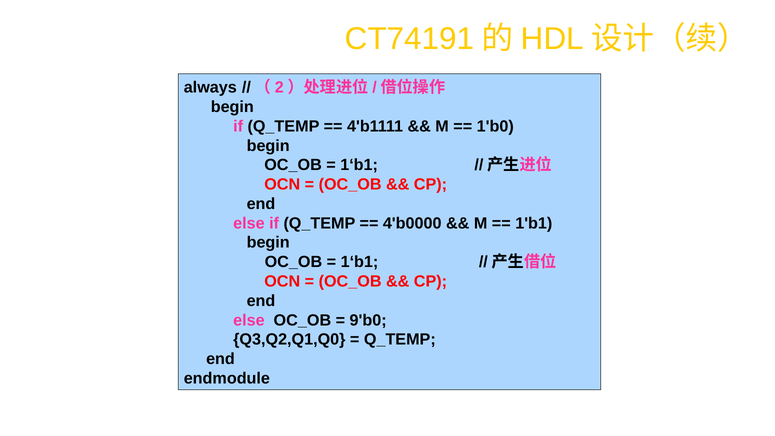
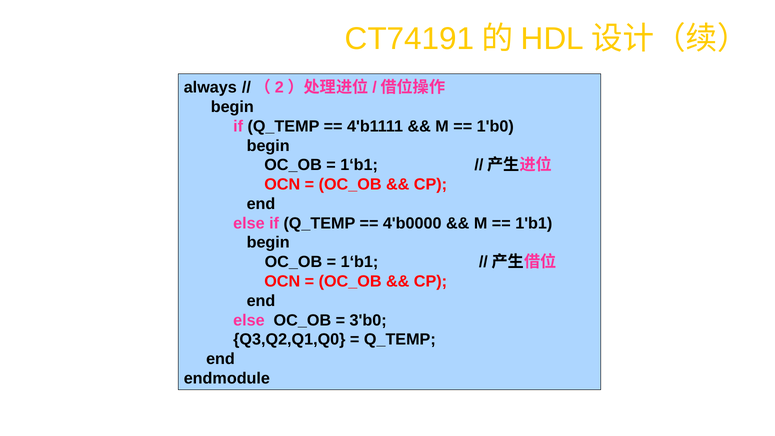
9'b0: 9'b0 -> 3'b0
